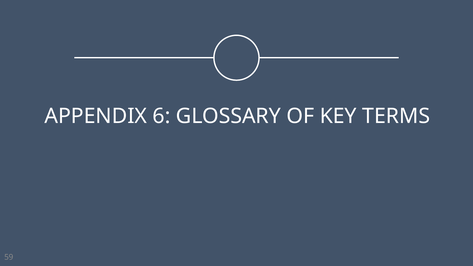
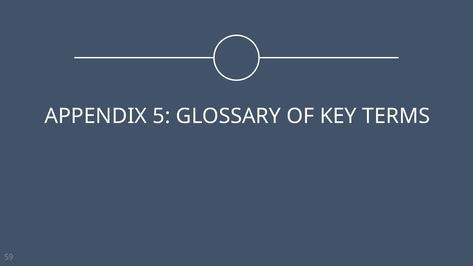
6: 6 -> 5
